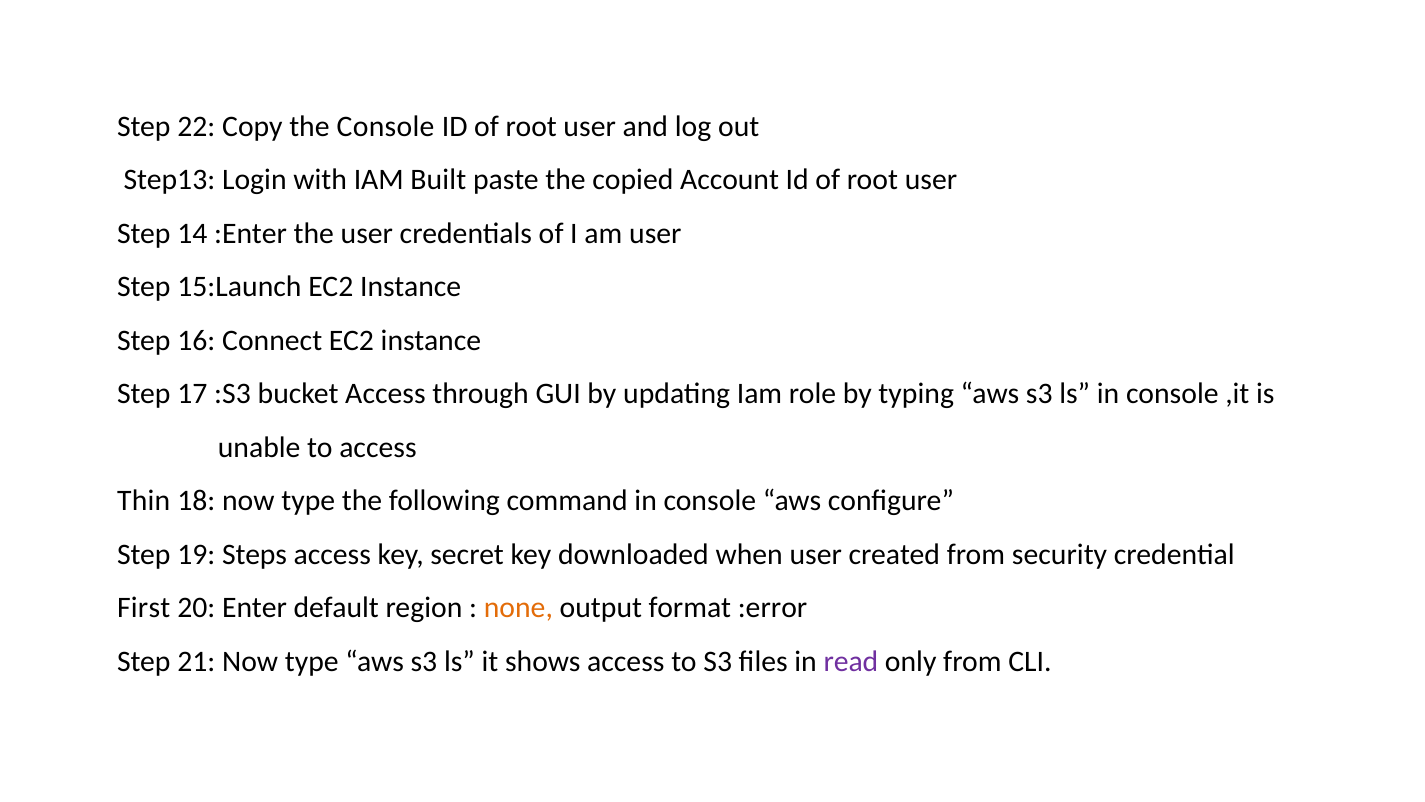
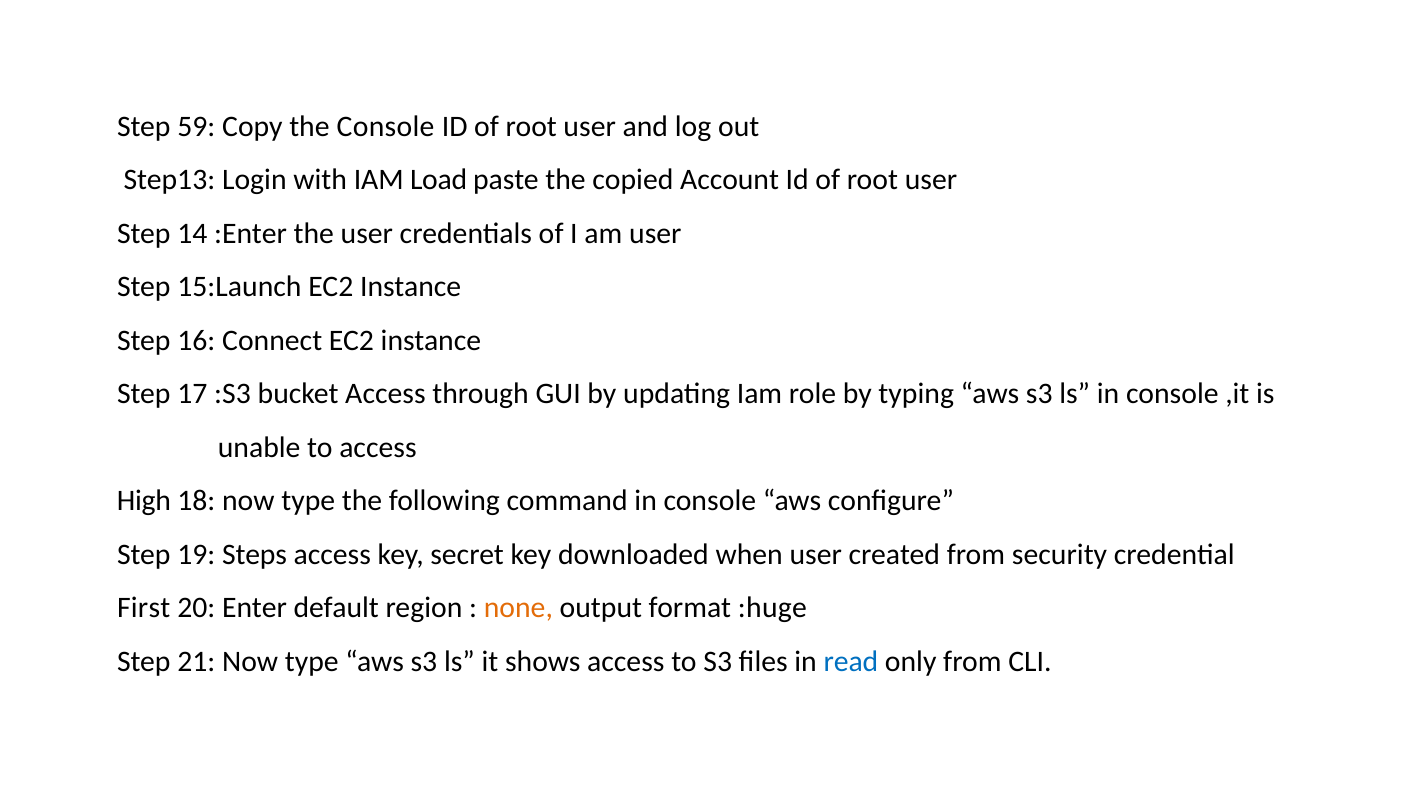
22: 22 -> 59
Built: Built -> Load
Thin: Thin -> High
:error: :error -> :huge
read colour: purple -> blue
